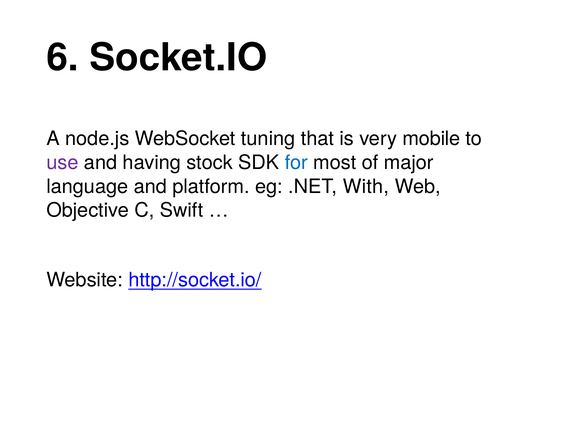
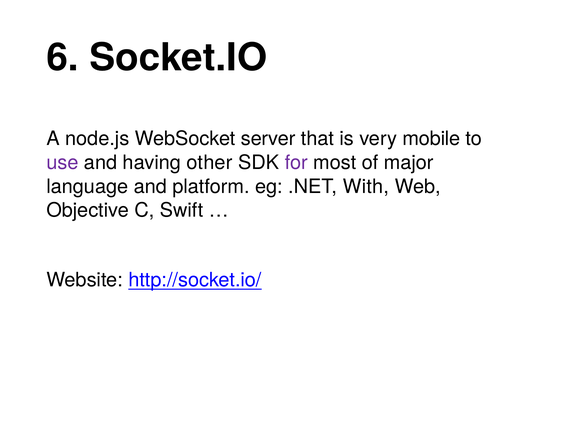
tuning: tuning -> server
stock: stock -> other
for colour: blue -> purple
